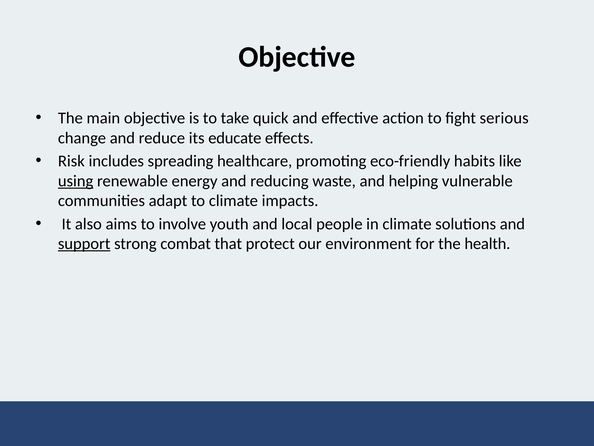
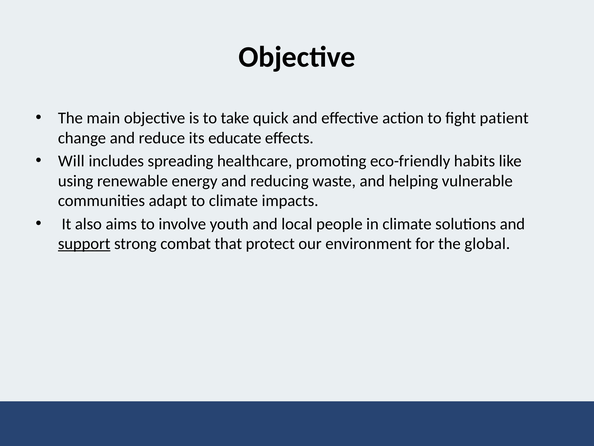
serious: serious -> patient
Risk: Risk -> Will
using underline: present -> none
health: health -> global
